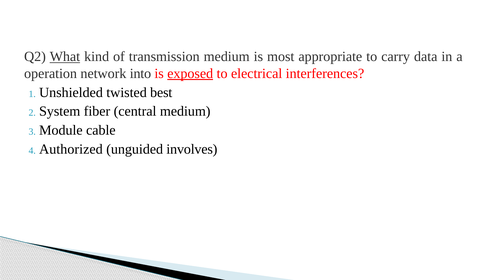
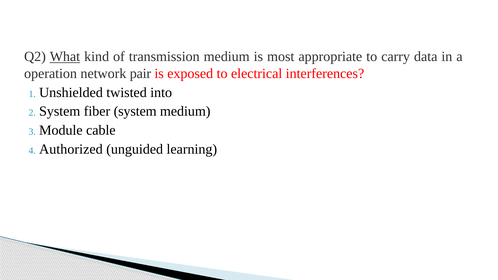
into: into -> pair
exposed underline: present -> none
best: best -> into
fiber central: central -> system
involves: involves -> learning
